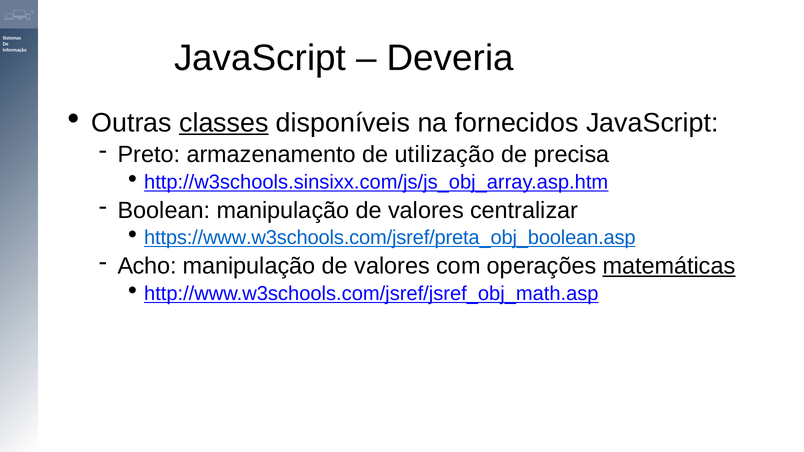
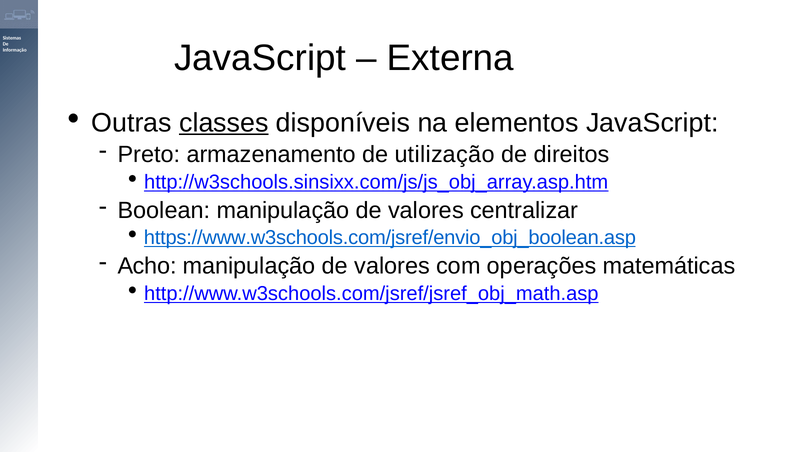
Deveria: Deveria -> Externa
fornecidos: fornecidos -> elementos
precisa: precisa -> direitos
https://www.w3schools.com/jsref/preta_obj_boolean.asp: https://www.w3schools.com/jsref/preta_obj_boolean.asp -> https://www.w3schools.com/jsref/envio_obj_boolean.asp
matemáticas underline: present -> none
